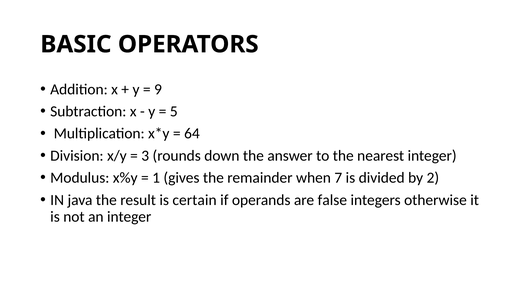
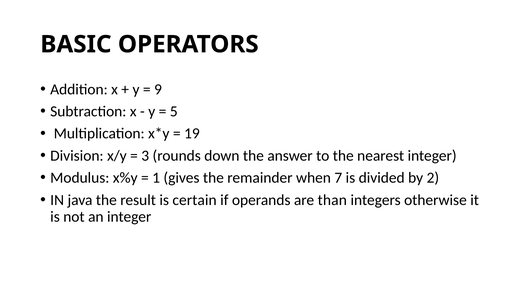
64: 64 -> 19
false: false -> than
